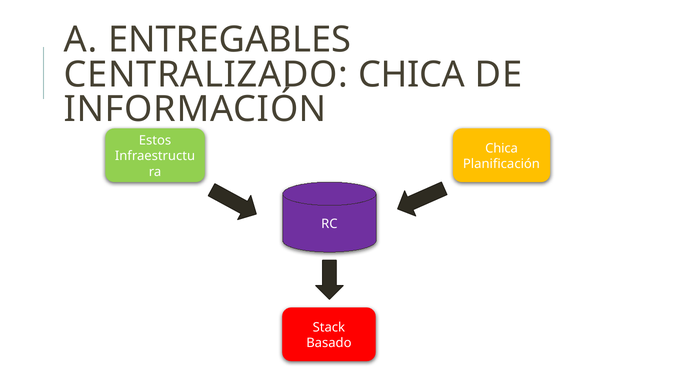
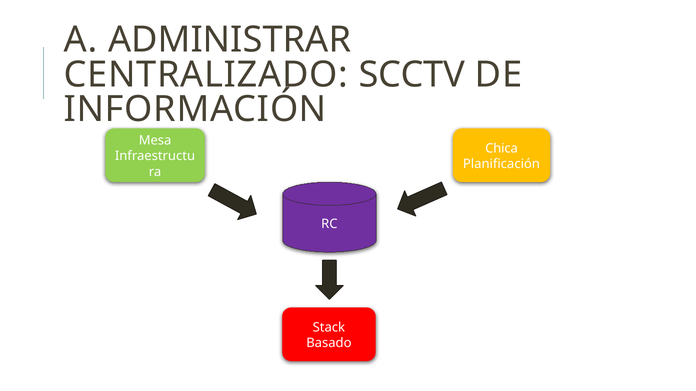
ENTREGABLES: ENTREGABLES -> ADMINISTRAR
CENTRALIZADO CHICA: CHICA -> SCCTV
Estos: Estos -> Mesa
